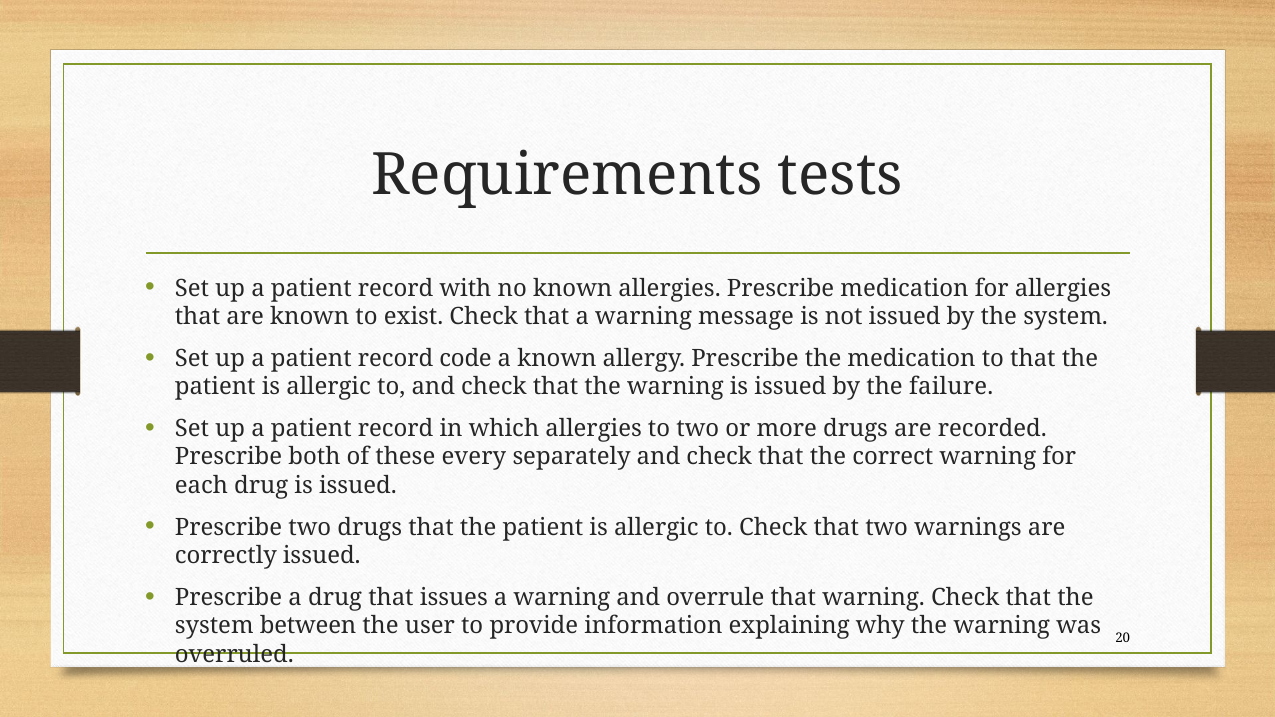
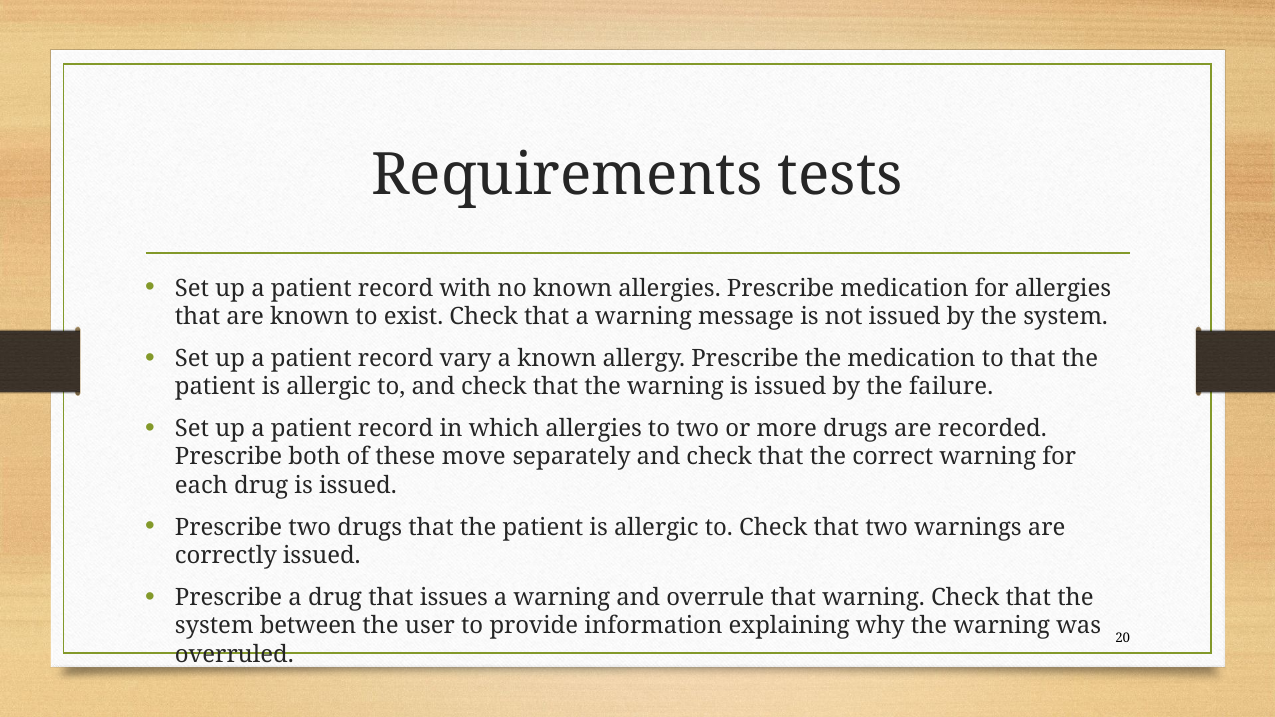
code: code -> vary
every: every -> move
